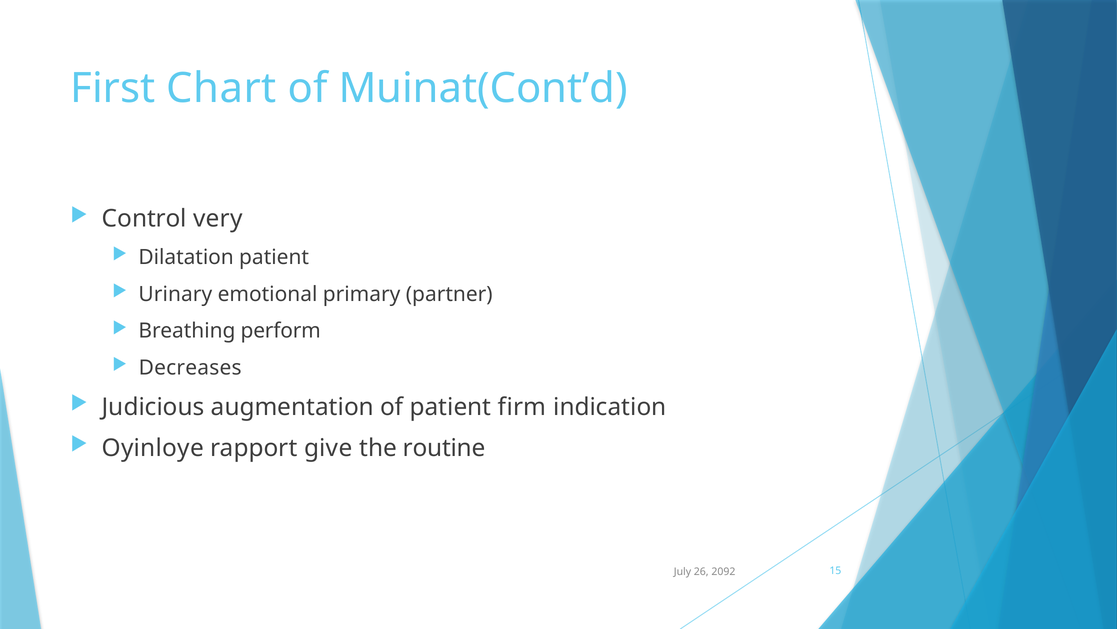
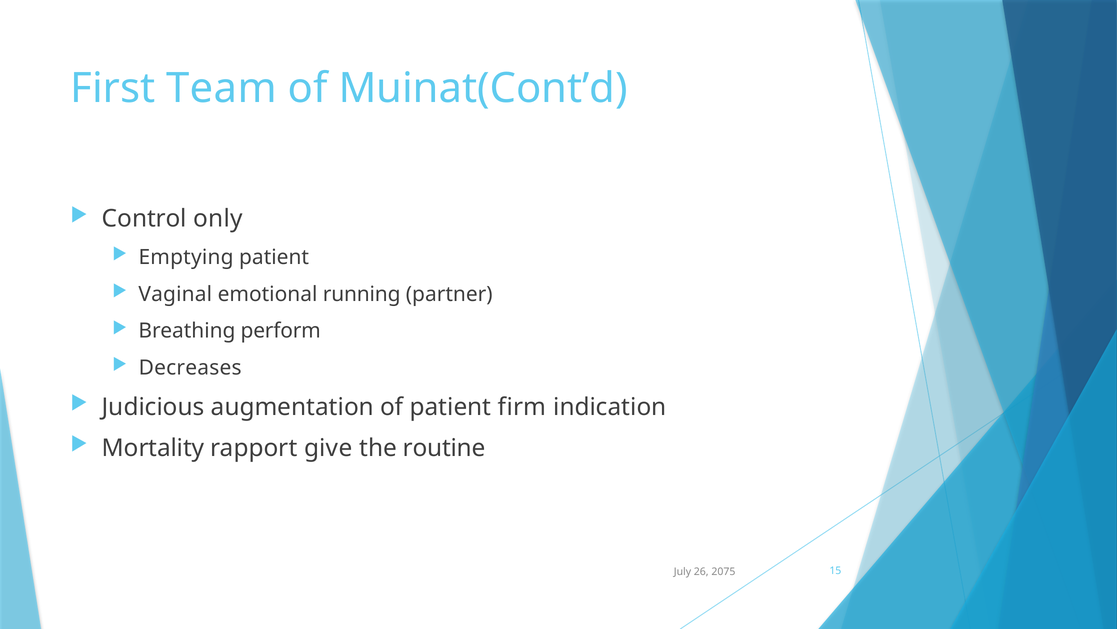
Chart: Chart -> Team
very: very -> only
Dilatation: Dilatation -> Emptying
Urinary: Urinary -> Vaginal
primary: primary -> running
Oyinloye: Oyinloye -> Mortality
2092: 2092 -> 2075
